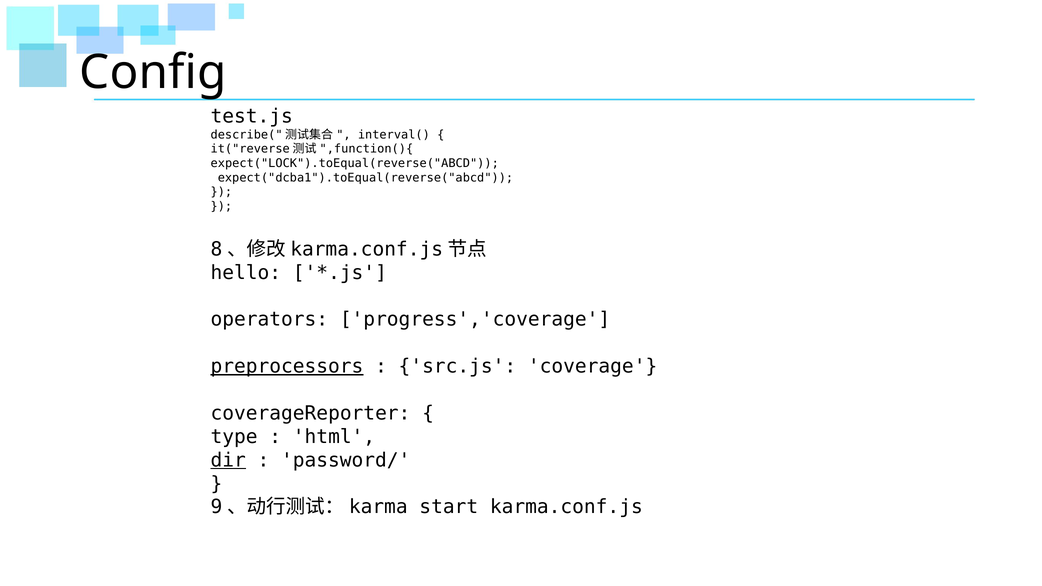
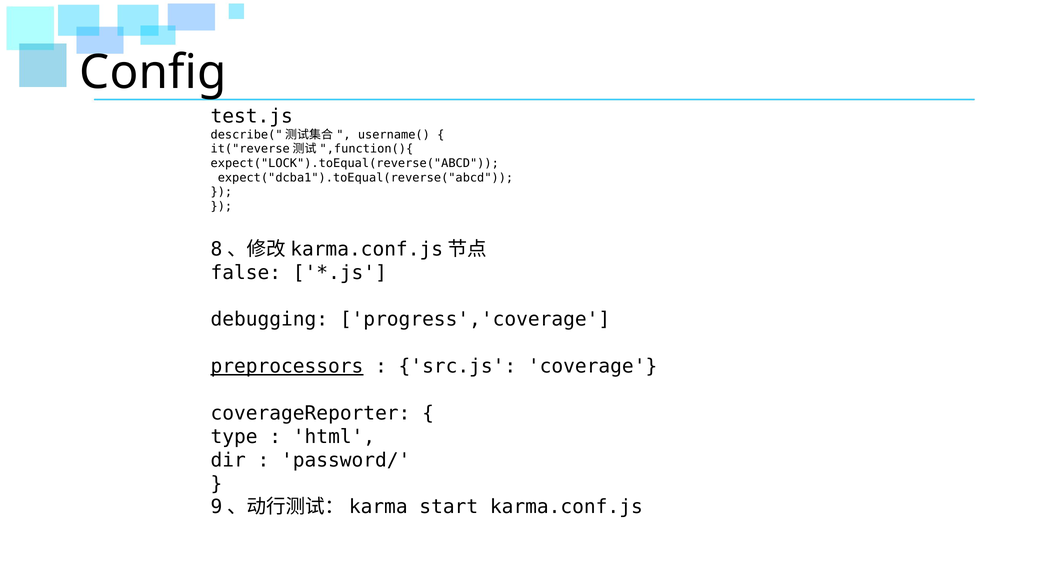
interval(: interval( -> username(
hello: hello -> false
operators: operators -> debugging
dir underline: present -> none
